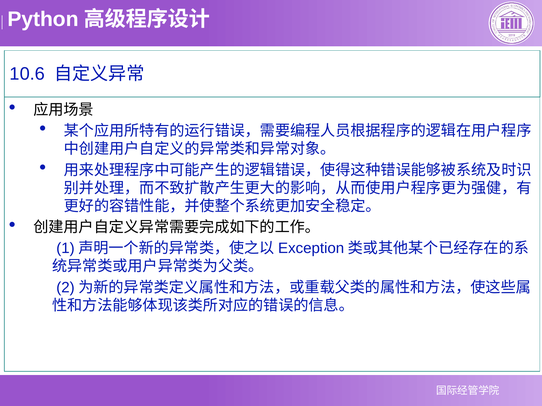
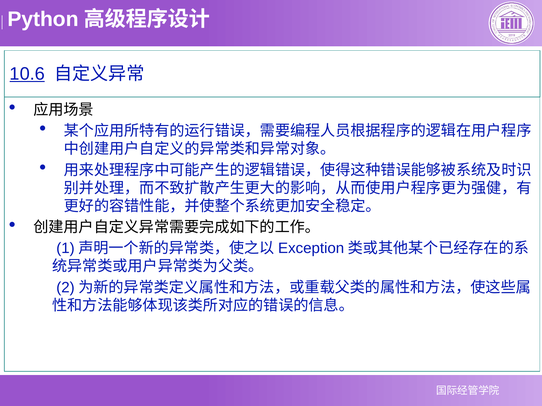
10.6 underline: none -> present
